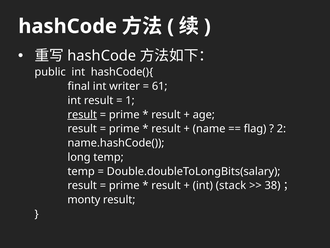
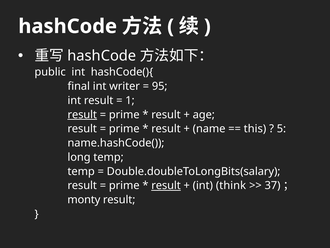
61: 61 -> 95
flag: flag -> this
2: 2 -> 5
result at (166, 185) underline: none -> present
stack: stack -> think
38: 38 -> 37
